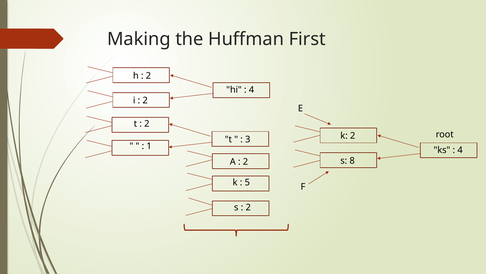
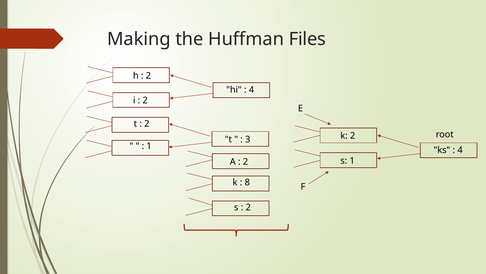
First: First -> Files
s 8: 8 -> 1
5: 5 -> 8
